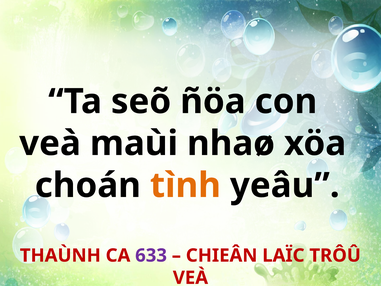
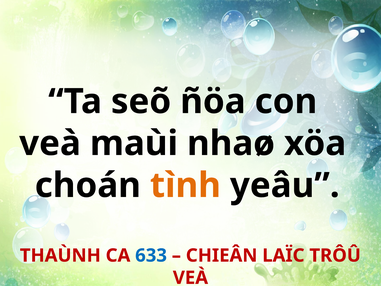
633 colour: purple -> blue
